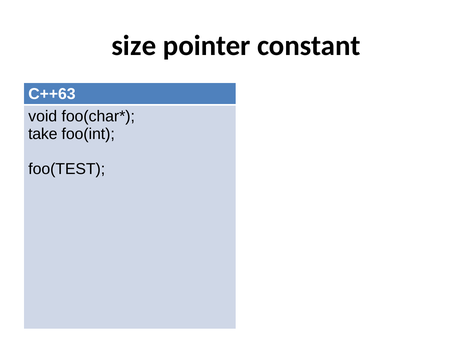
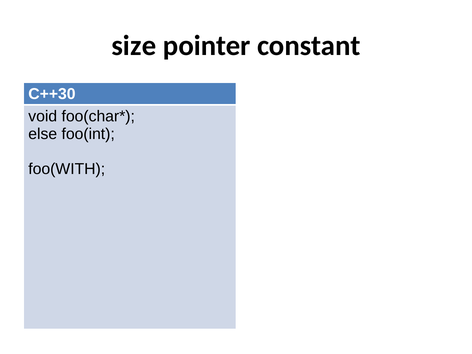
C++63: C++63 -> C++30
take: take -> else
foo(TEST: foo(TEST -> foo(WITH
